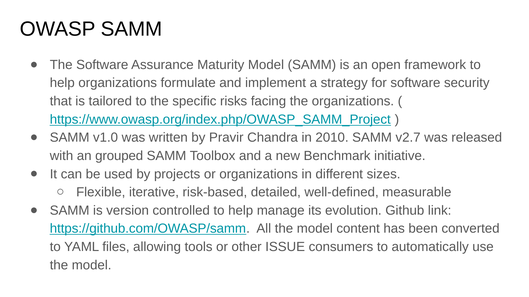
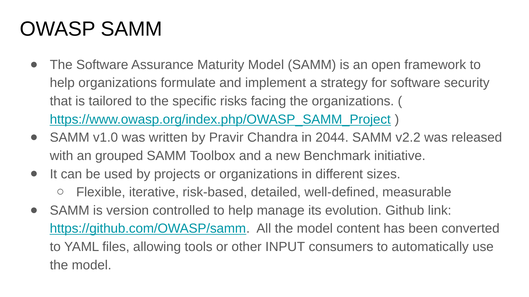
2010: 2010 -> 2044
v2.7: v2.7 -> v2.2
ISSUE: ISSUE -> INPUT
